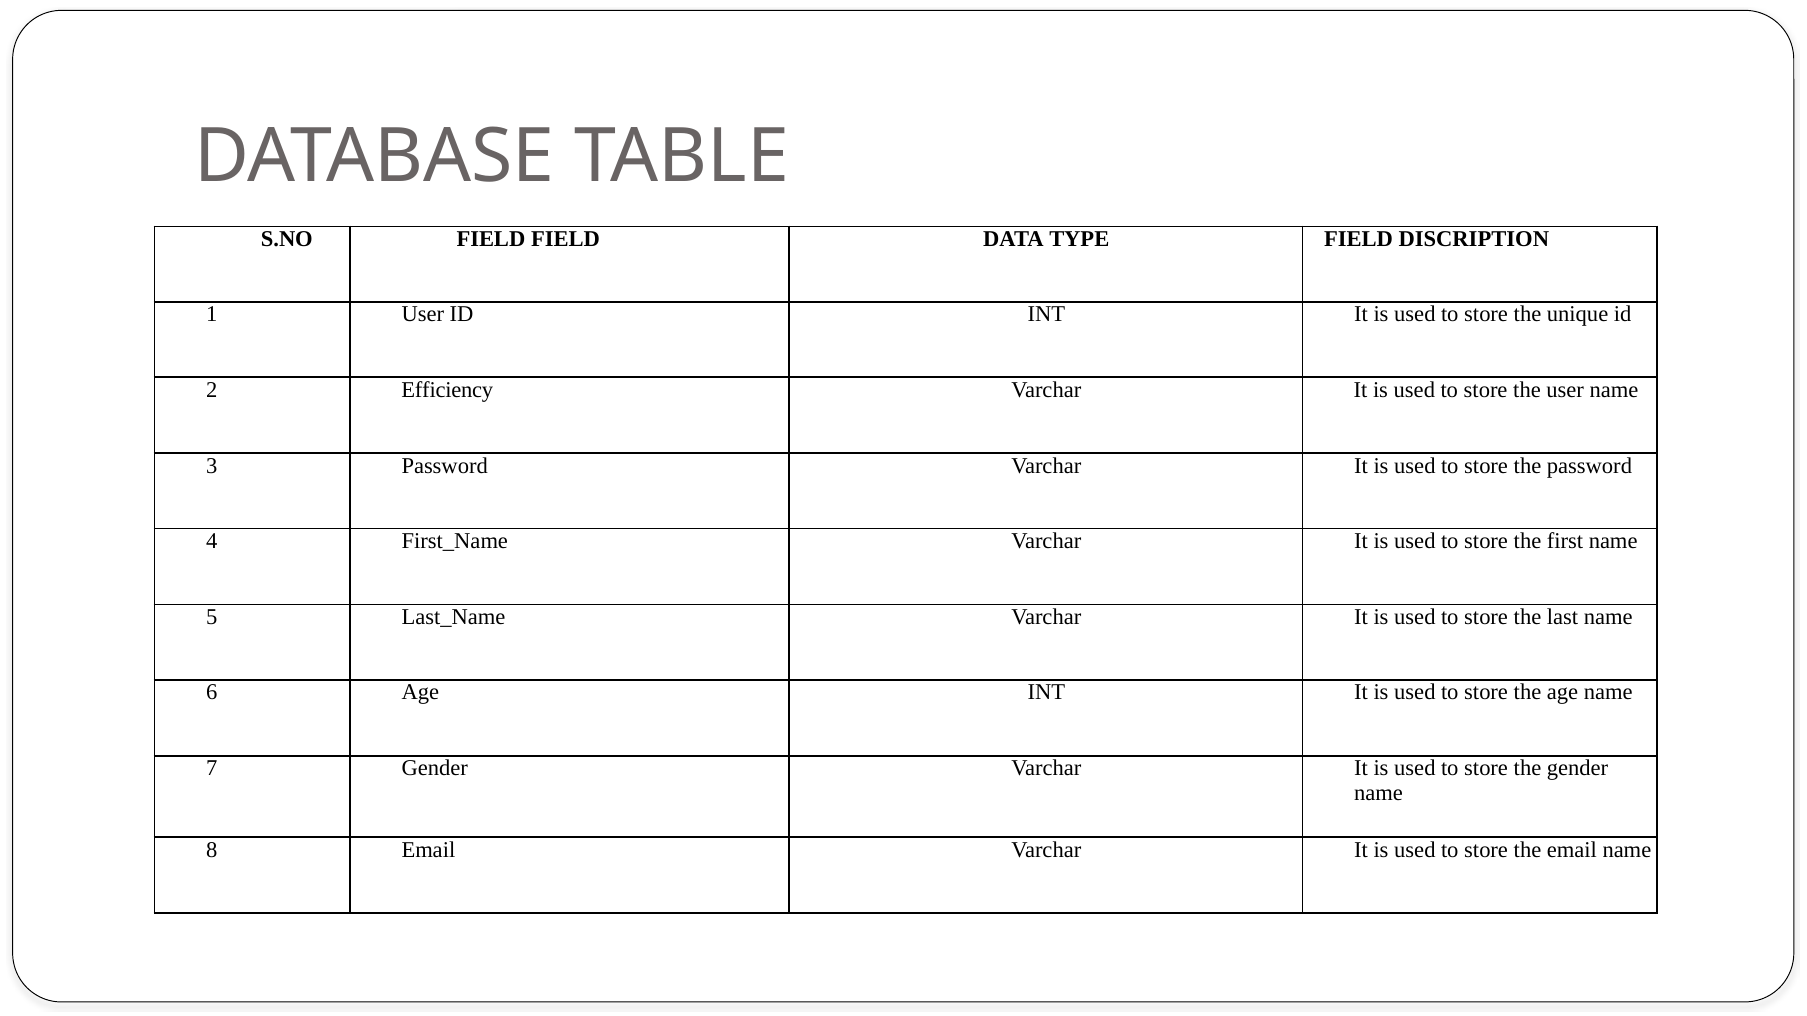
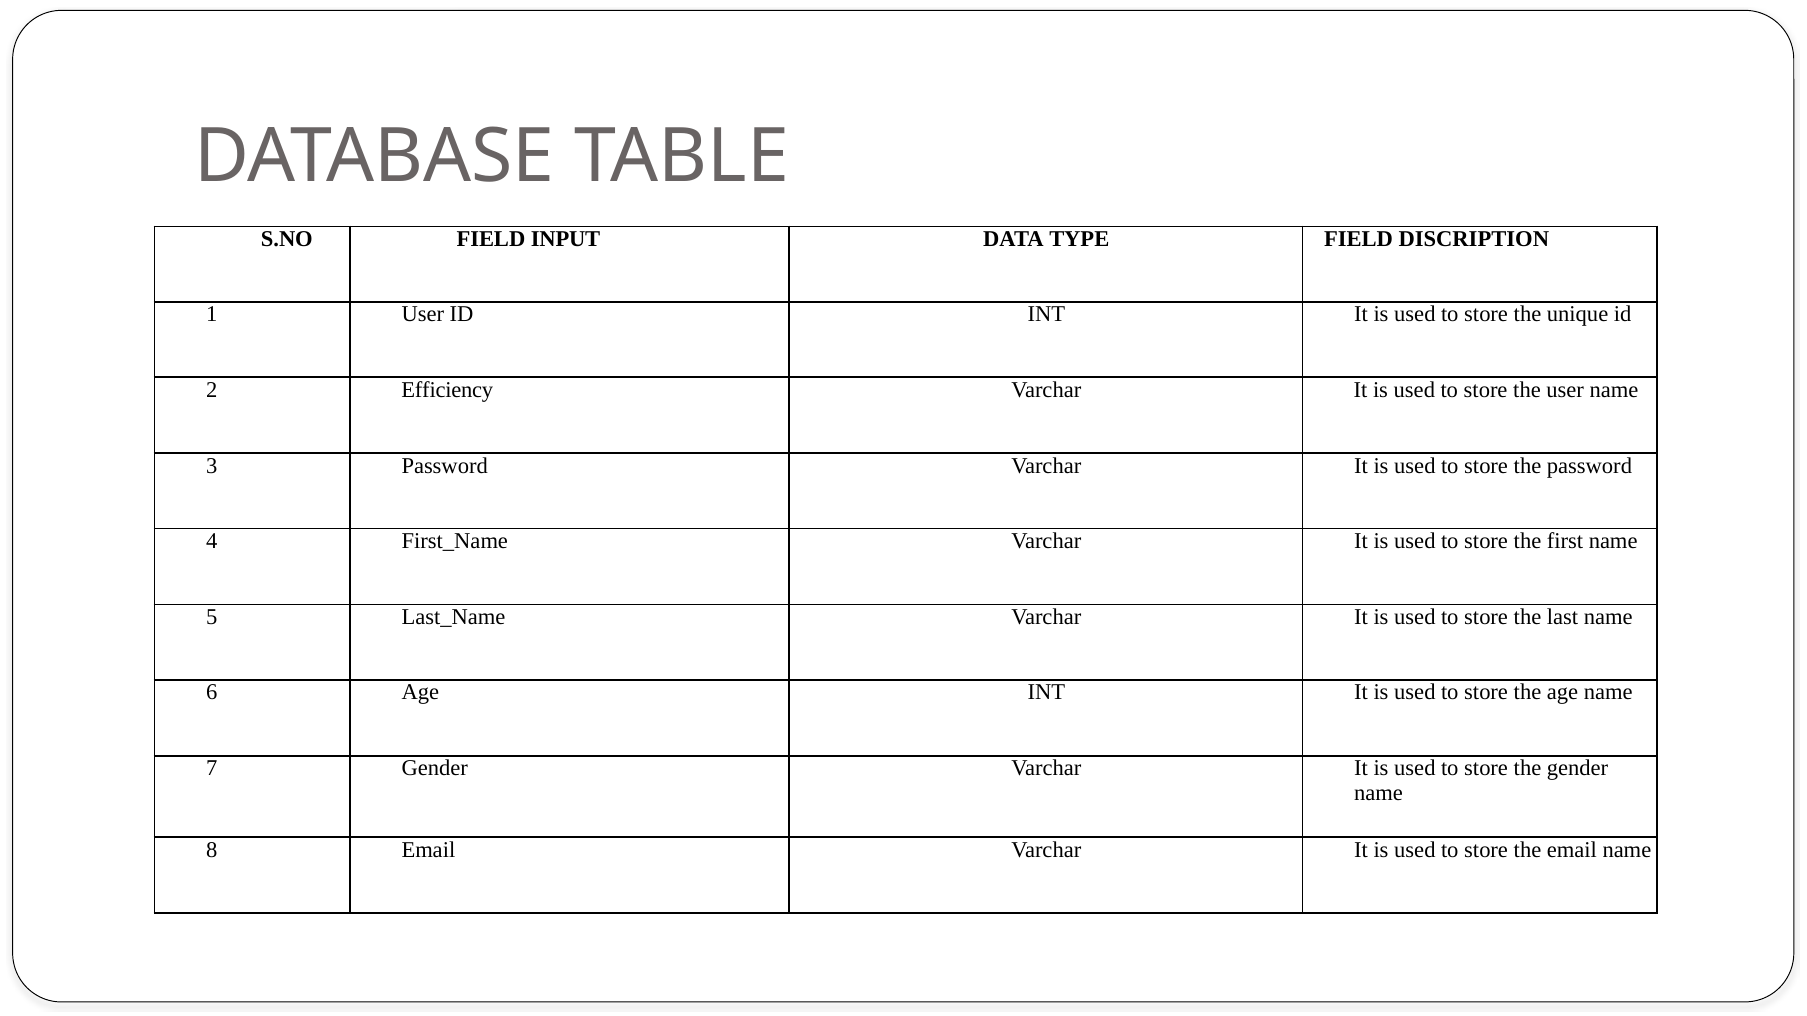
FIELD FIELD: FIELD -> INPUT
